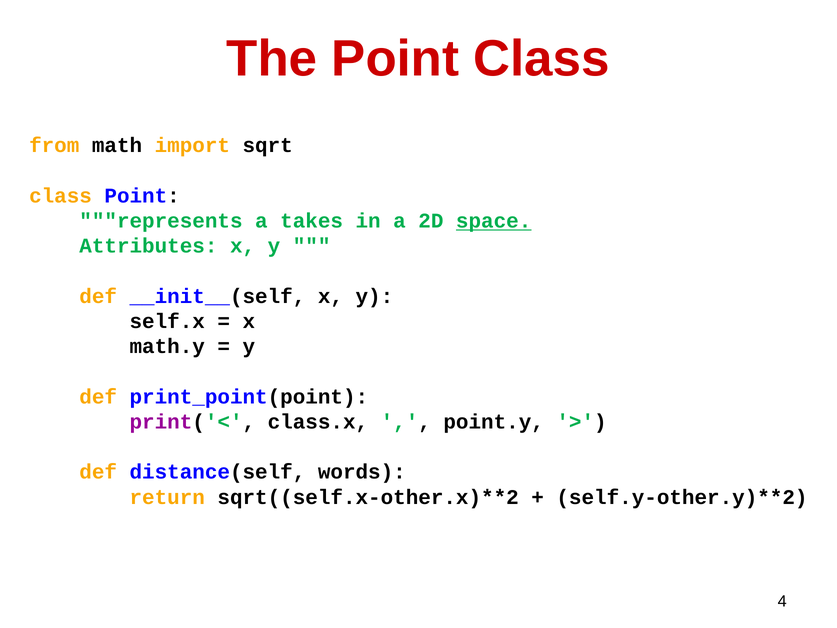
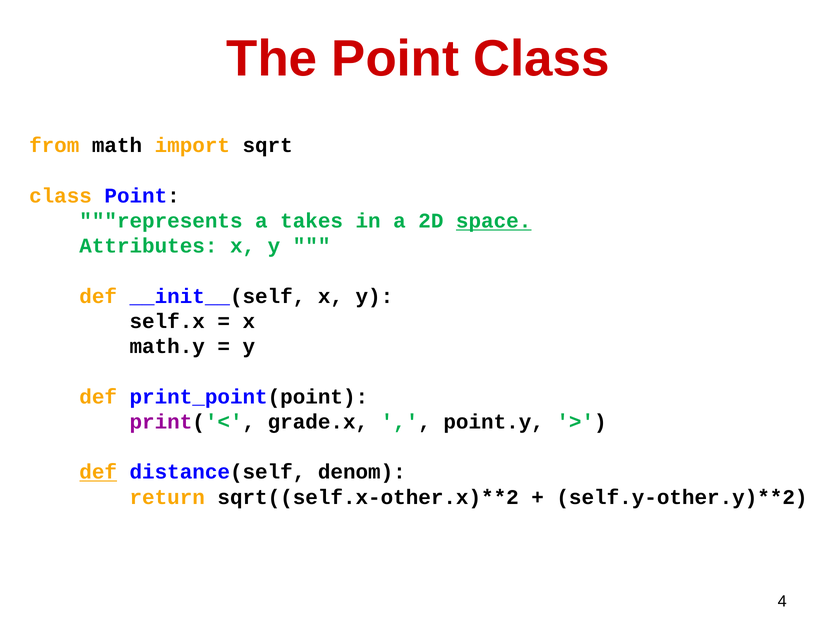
class.x: class.x -> grade.x
def at (98, 472) underline: none -> present
words: words -> denom
